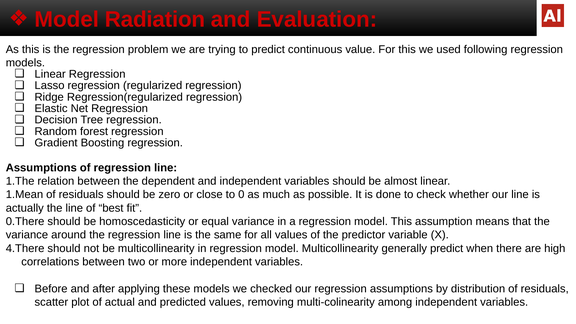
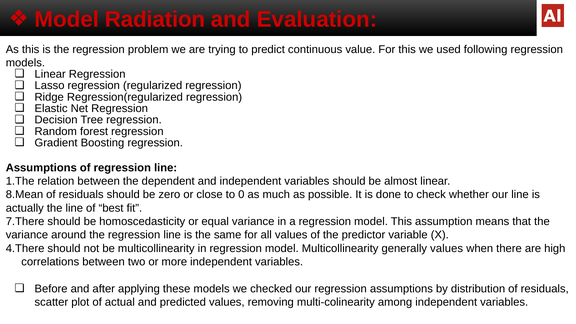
1.Mean: 1.Mean -> 8.Mean
0.There: 0.There -> 7.There
generally predict: predict -> values
